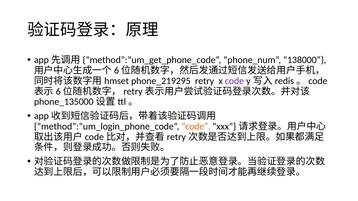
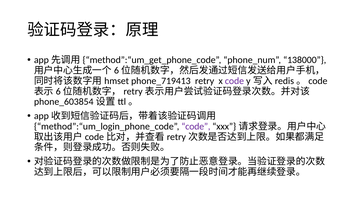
phone_219295: phone_219295 -> phone_719413
phone_135000: phone_135000 -> phone_603854
code at (196, 127) colour: orange -> purple
